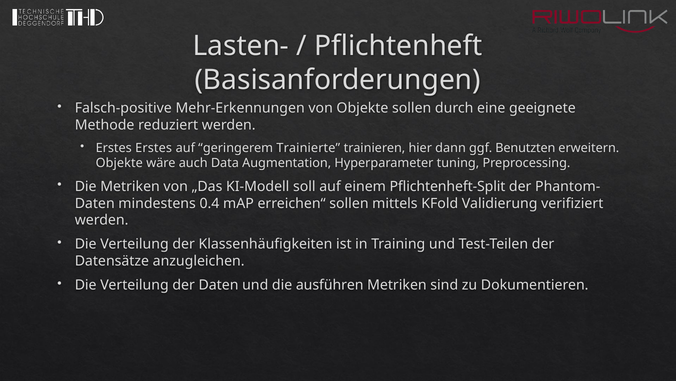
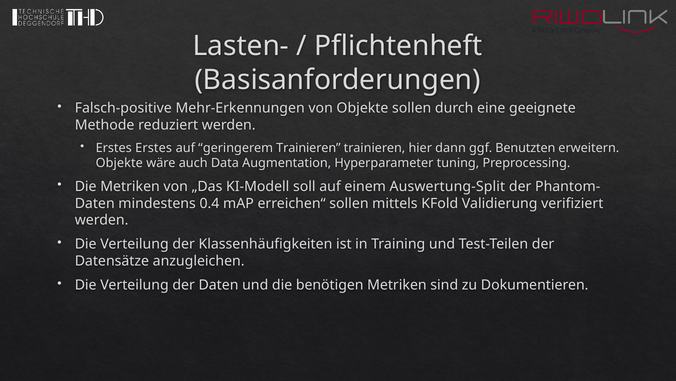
geringerem Trainierte: Trainierte -> Trainieren
Pflichtenheft-Split: Pflichtenheft-Split -> Auswertung-Split
ausführen: ausführen -> benötigen
